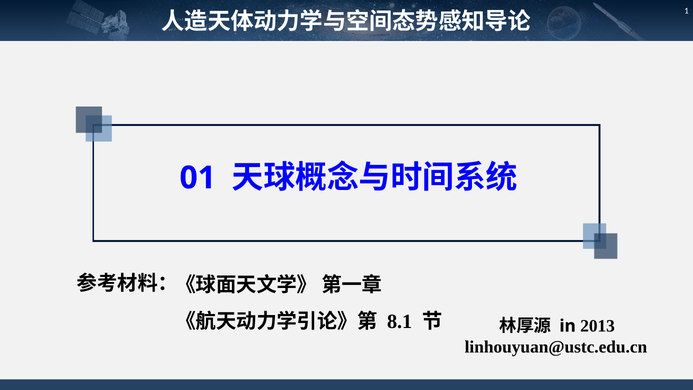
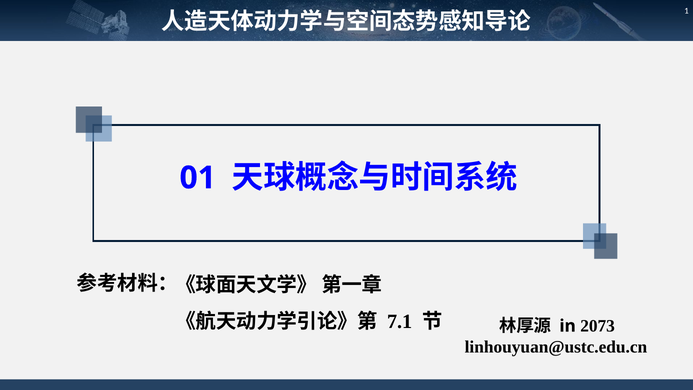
8.1: 8.1 -> 7.1
2013: 2013 -> 2073
